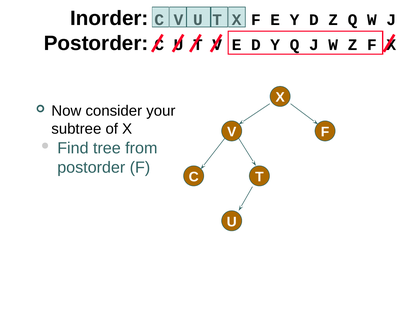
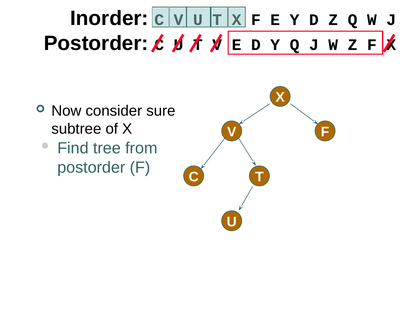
your: your -> sure
